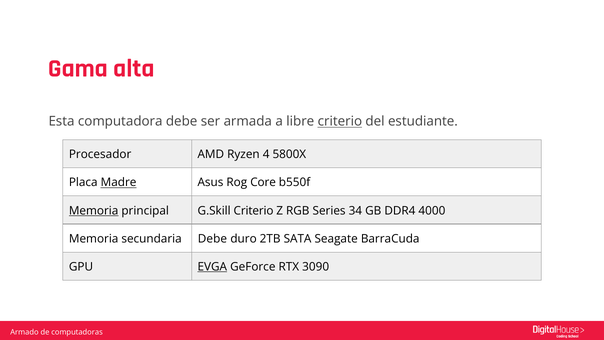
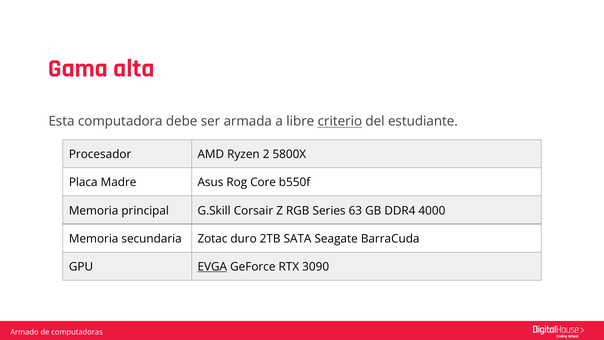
4: 4 -> 2
Madre underline: present -> none
Memoria at (94, 211) underline: present -> none
G.Skill Criterio: Criterio -> Corsair
34: 34 -> 63
secundaria Debe: Debe -> Zotac
